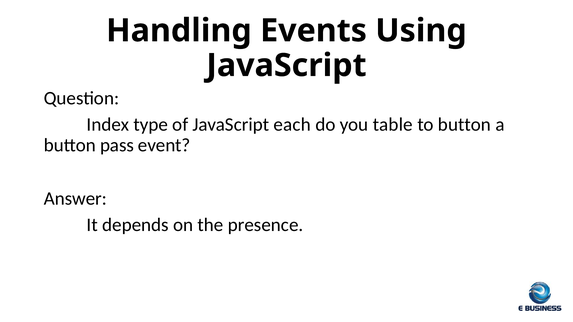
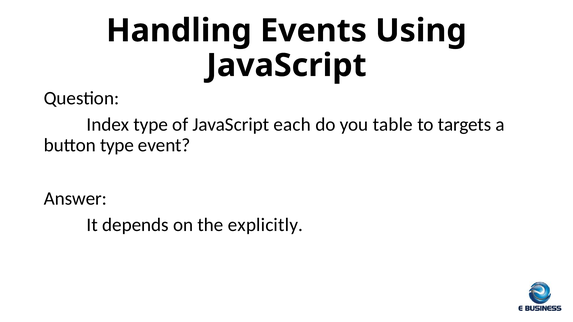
to button: button -> targets
button pass: pass -> type
presence: presence -> explicitly
